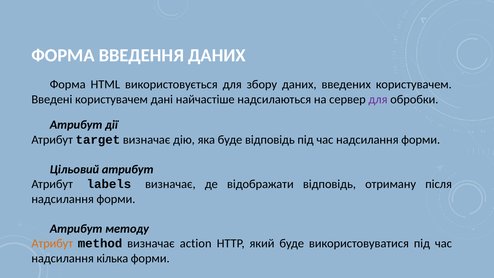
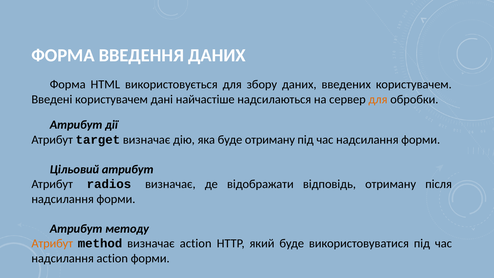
для at (378, 99) colour: purple -> orange
буде відповідь: відповідь -> отриману
labels: labels -> radios
надсилання кілька: кілька -> action
